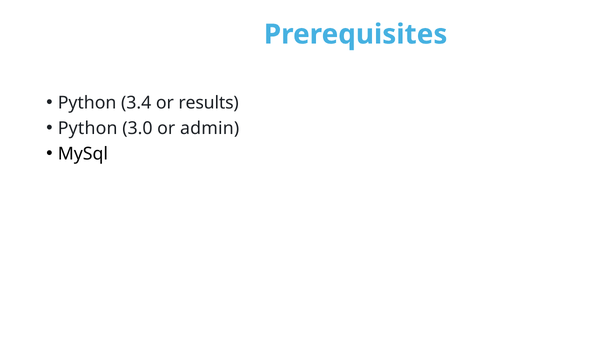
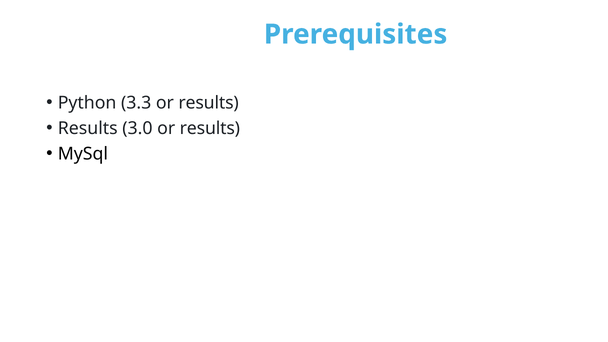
3.4: 3.4 -> 3.3
Python at (88, 128): Python -> Results
3.0 or admin: admin -> results
